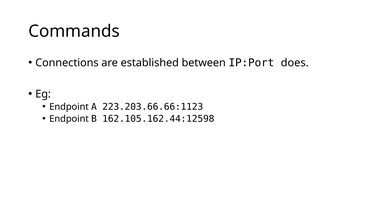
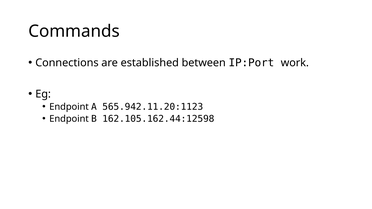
does: does -> work
223.203.66.66:1123: 223.203.66.66:1123 -> 565.942.11.20:1123
